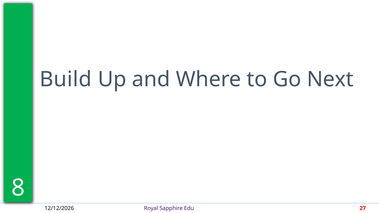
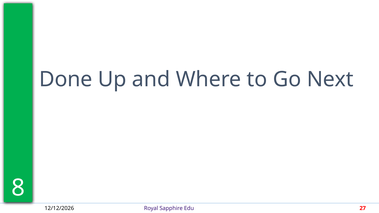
Build: Build -> Done
